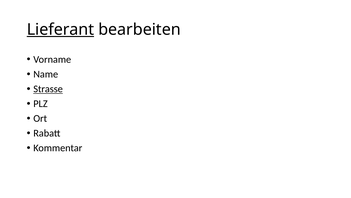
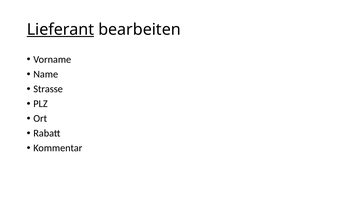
Strasse underline: present -> none
